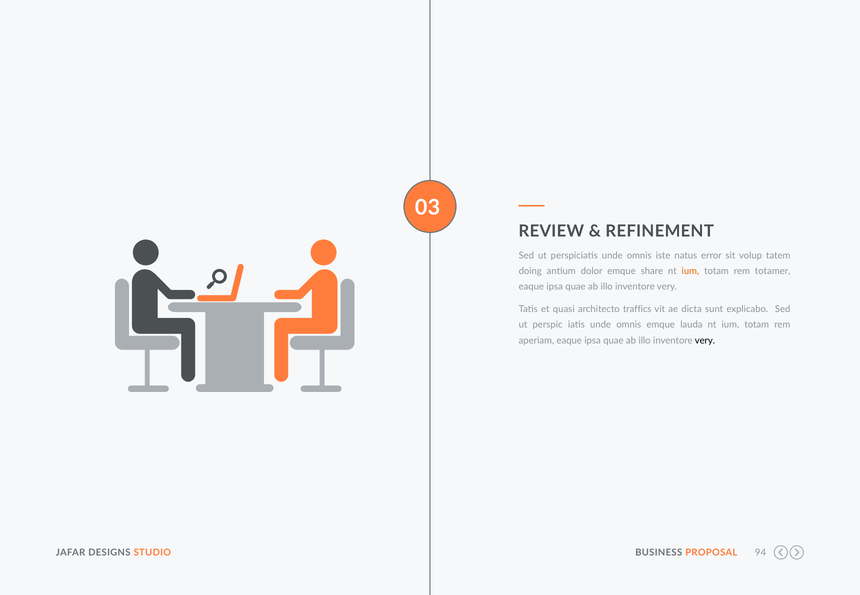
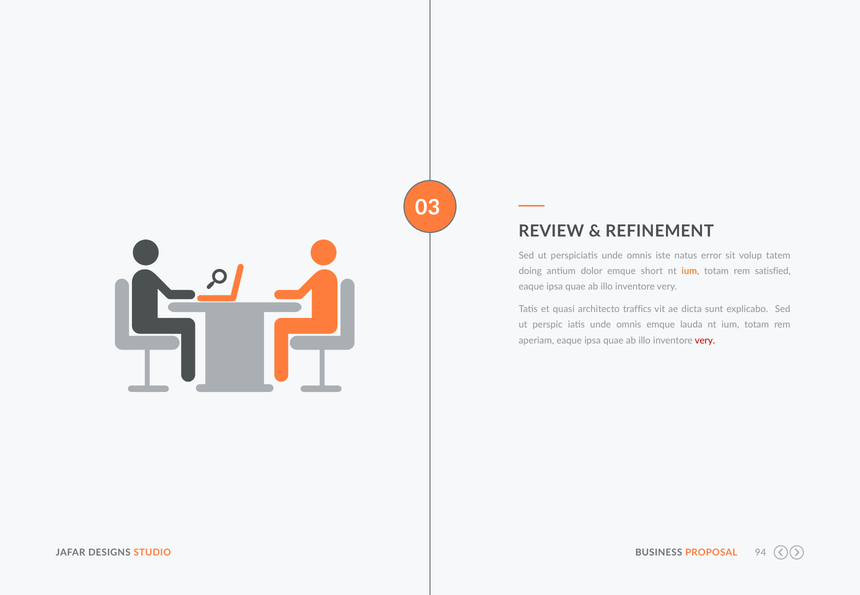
share: share -> short
totamer: totamer -> satisfied
very at (705, 341) colour: black -> red
